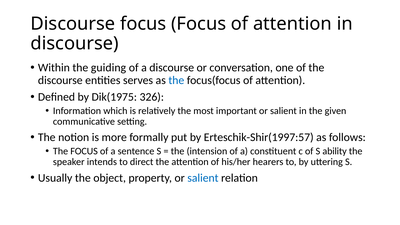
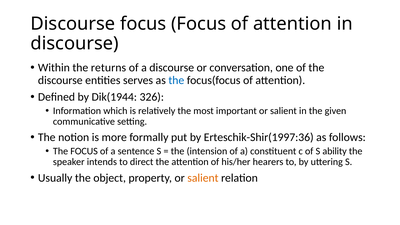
guiding: guiding -> returns
Dik(1975: Dik(1975 -> Dik(1944
Erteschik-Shir(1997:57: Erteschik-Shir(1997:57 -> Erteschik-Shir(1997:36
salient at (203, 178) colour: blue -> orange
